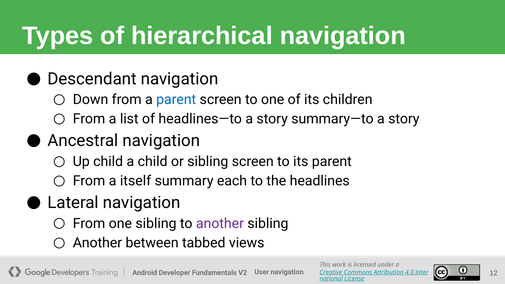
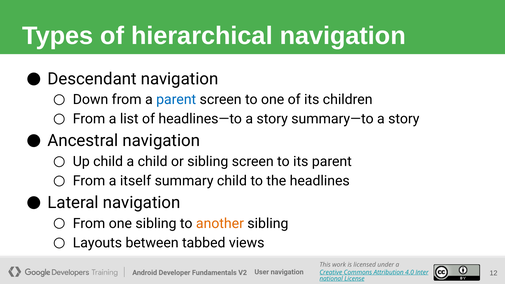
summary each: each -> child
another at (220, 224) colour: purple -> orange
Another at (97, 243): Another -> Layouts
